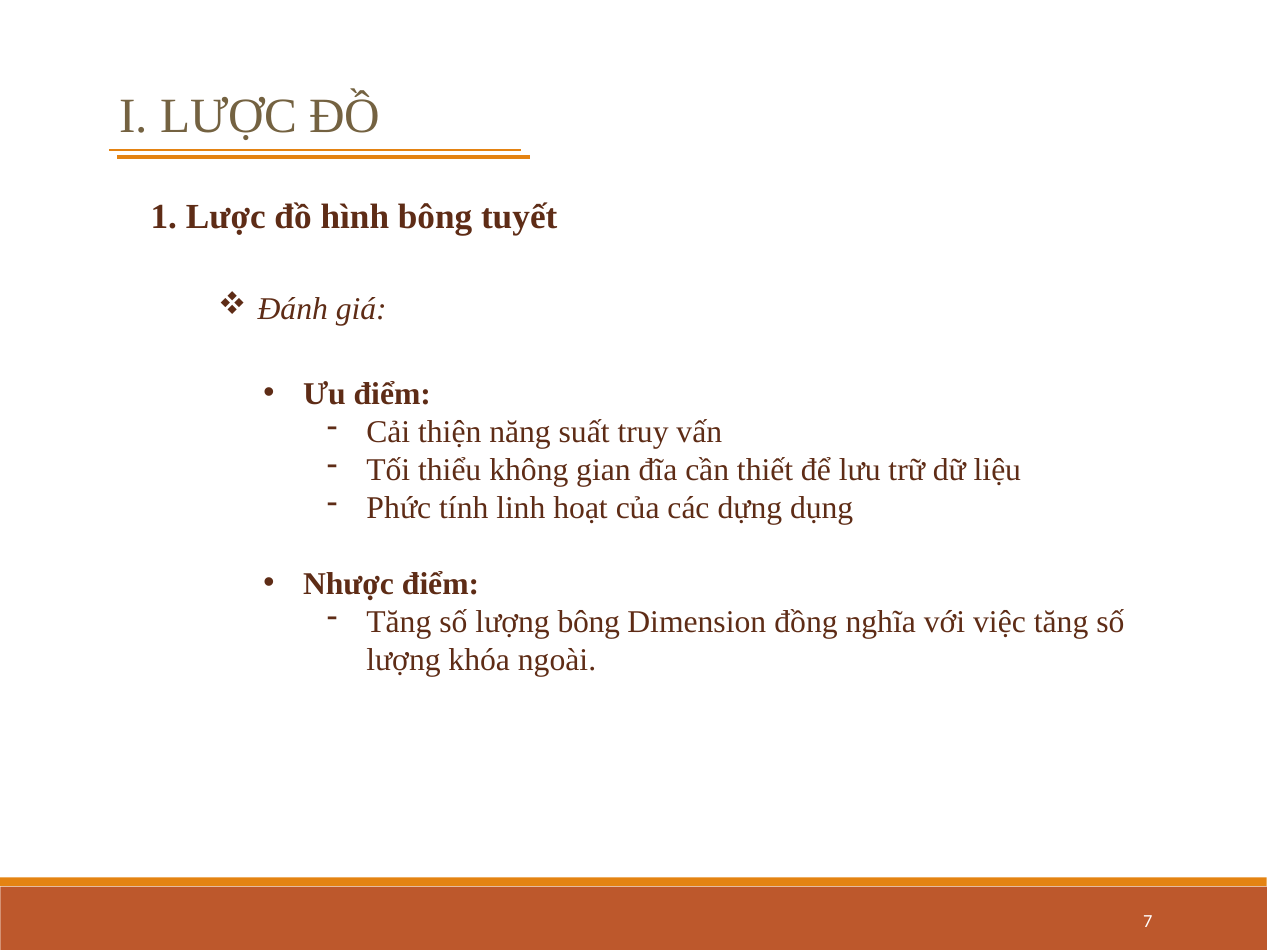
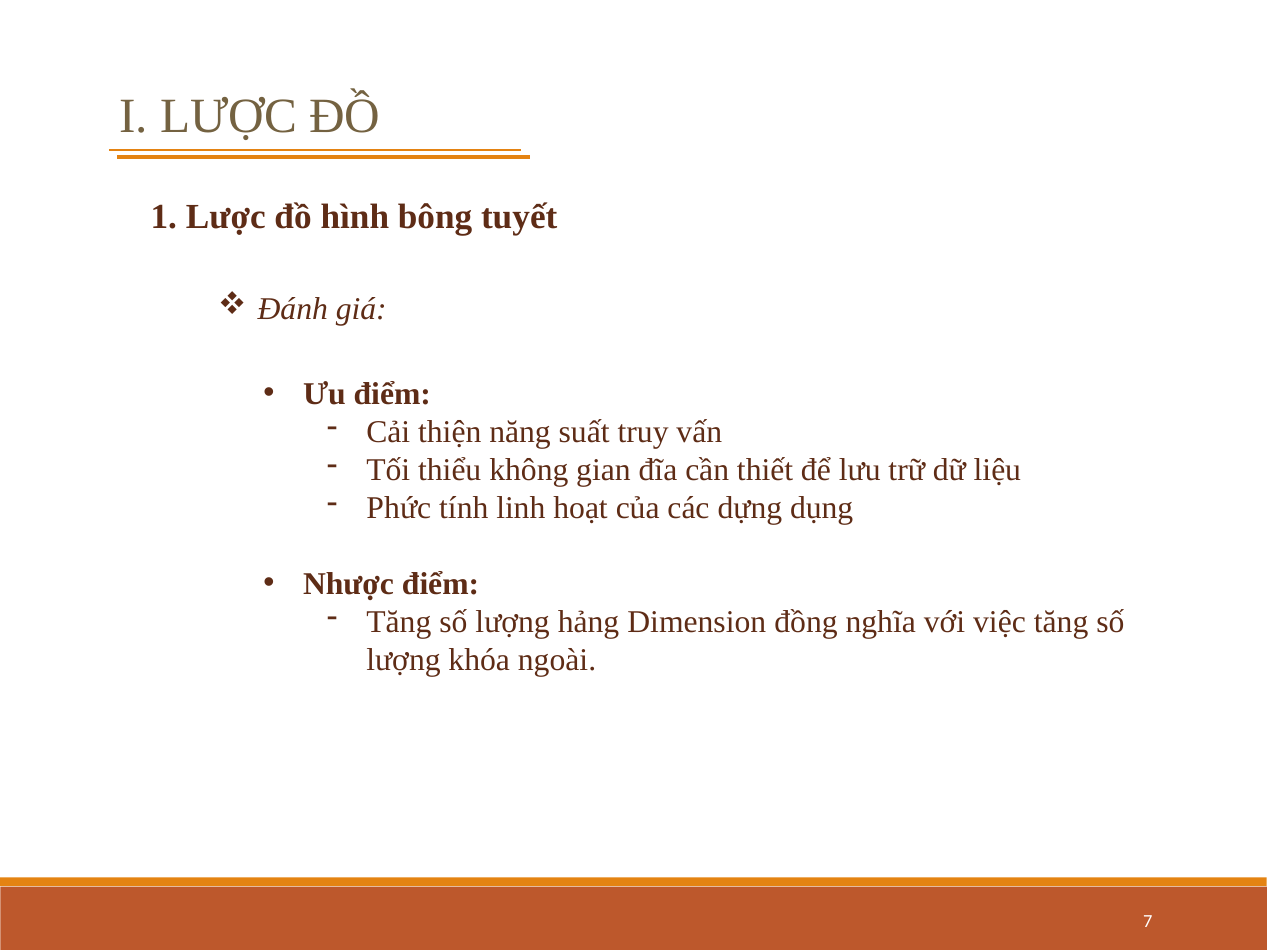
lượng bông: bông -> hảng
